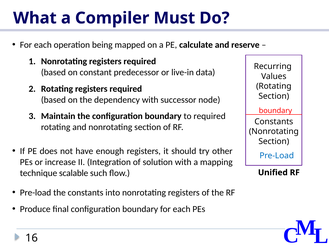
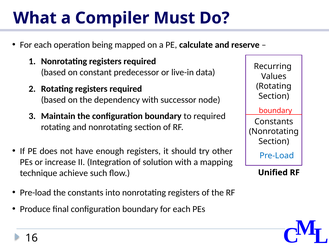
scalable: scalable -> achieve
